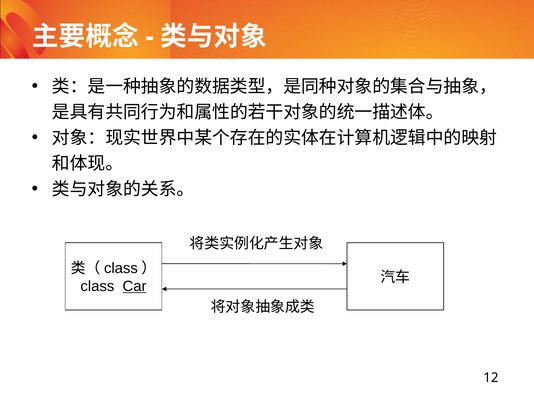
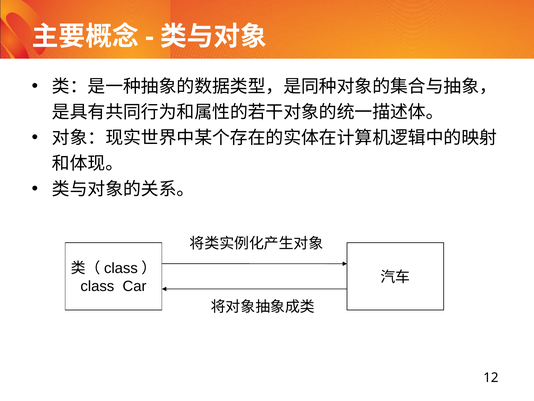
Car underline: present -> none
